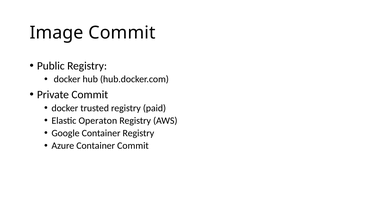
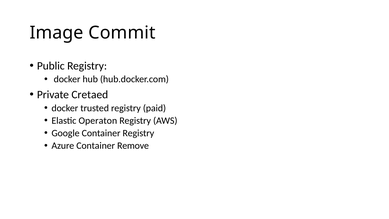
Private Commit: Commit -> Cretaed
Container Commit: Commit -> Remove
